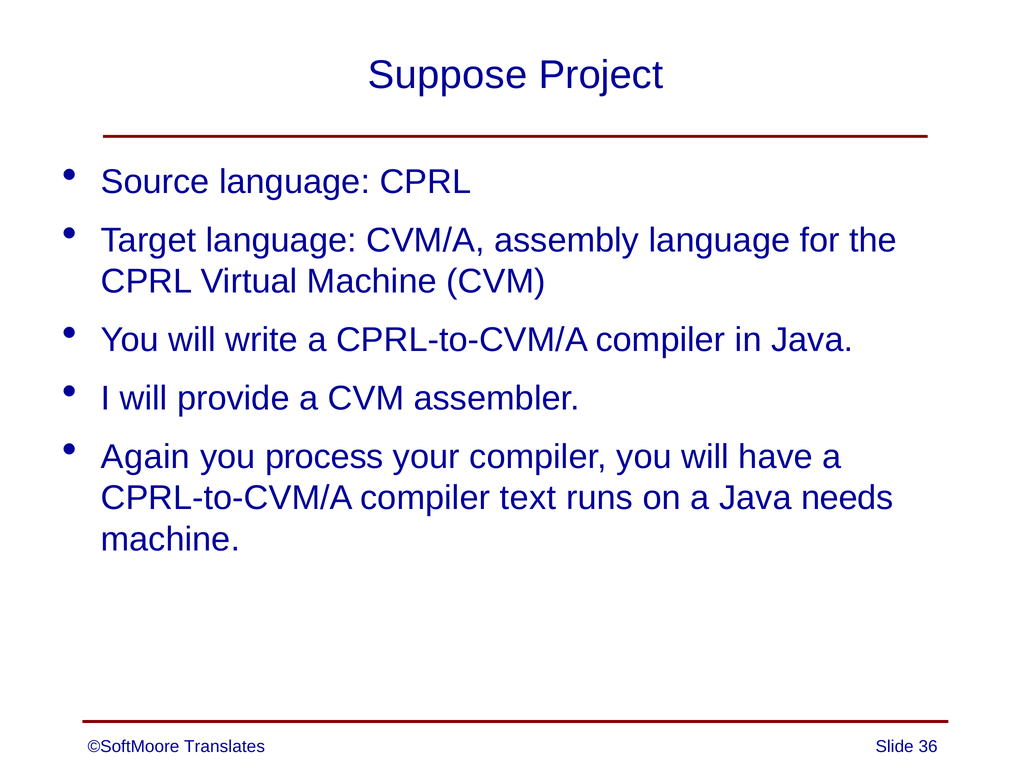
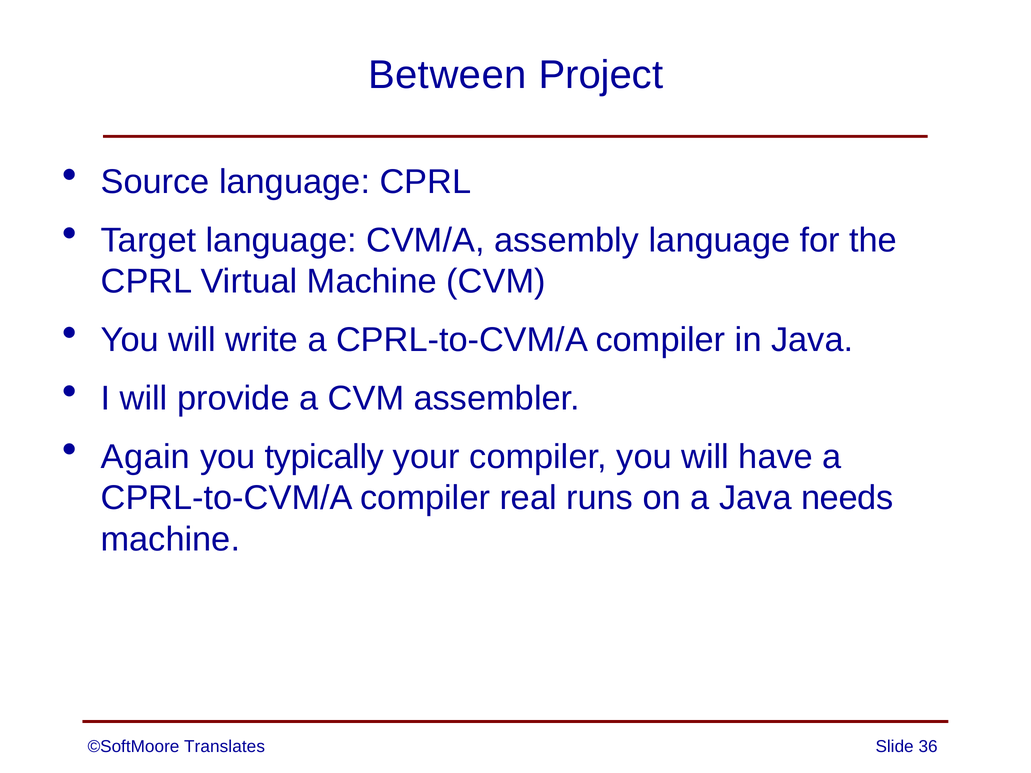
Suppose: Suppose -> Between
process: process -> typically
text: text -> real
